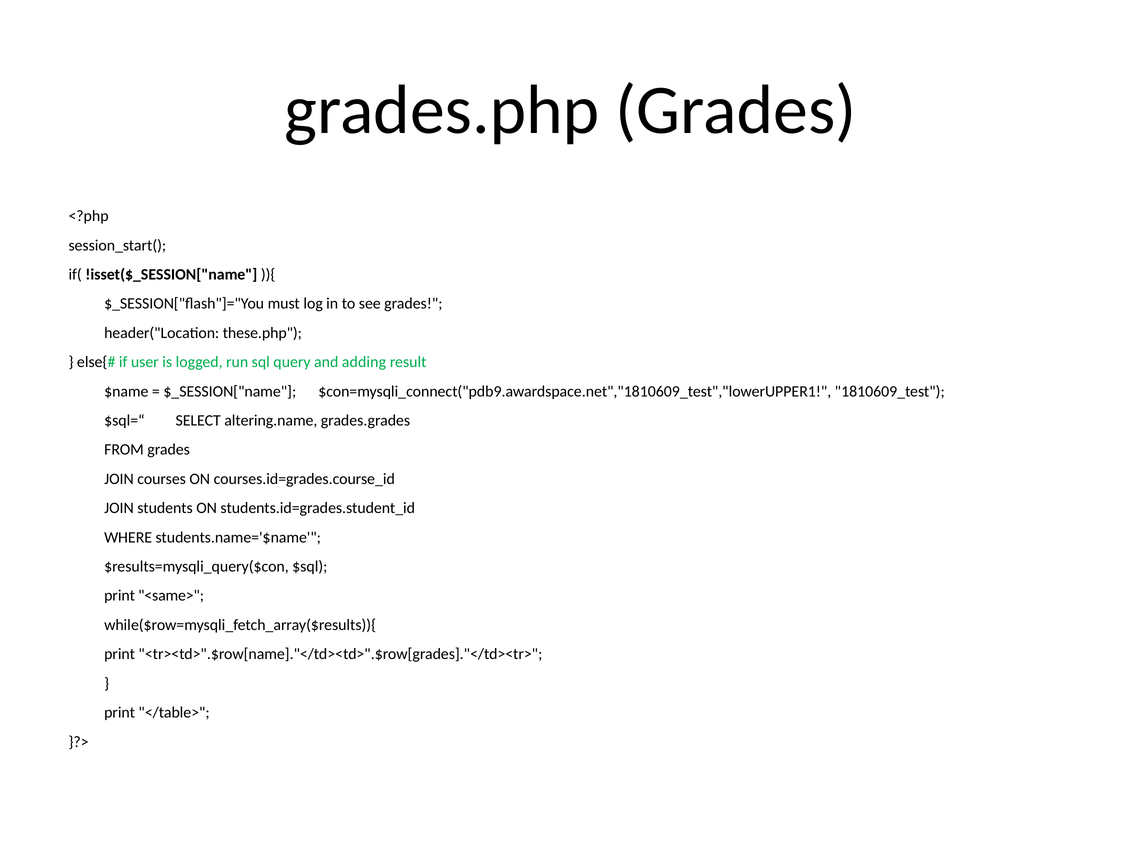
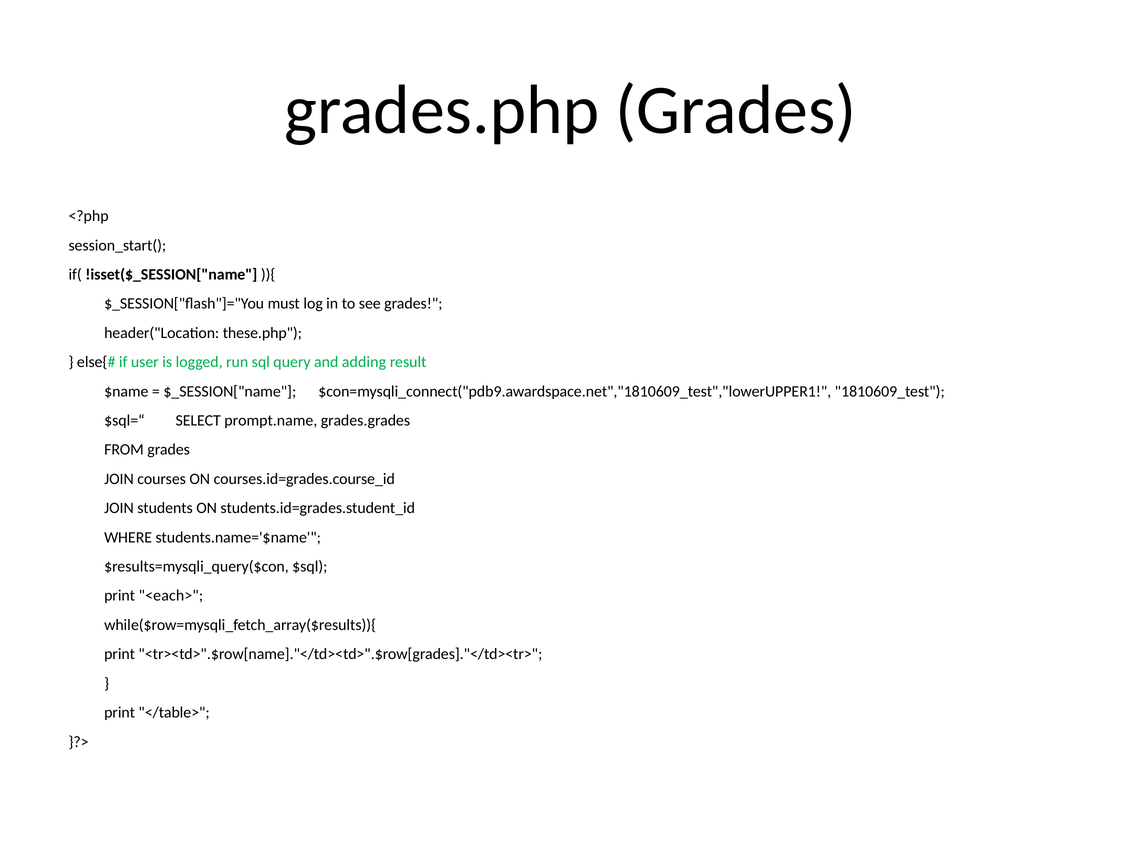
altering.name: altering.name -> prompt.name
<same>: <same> -> <each>
